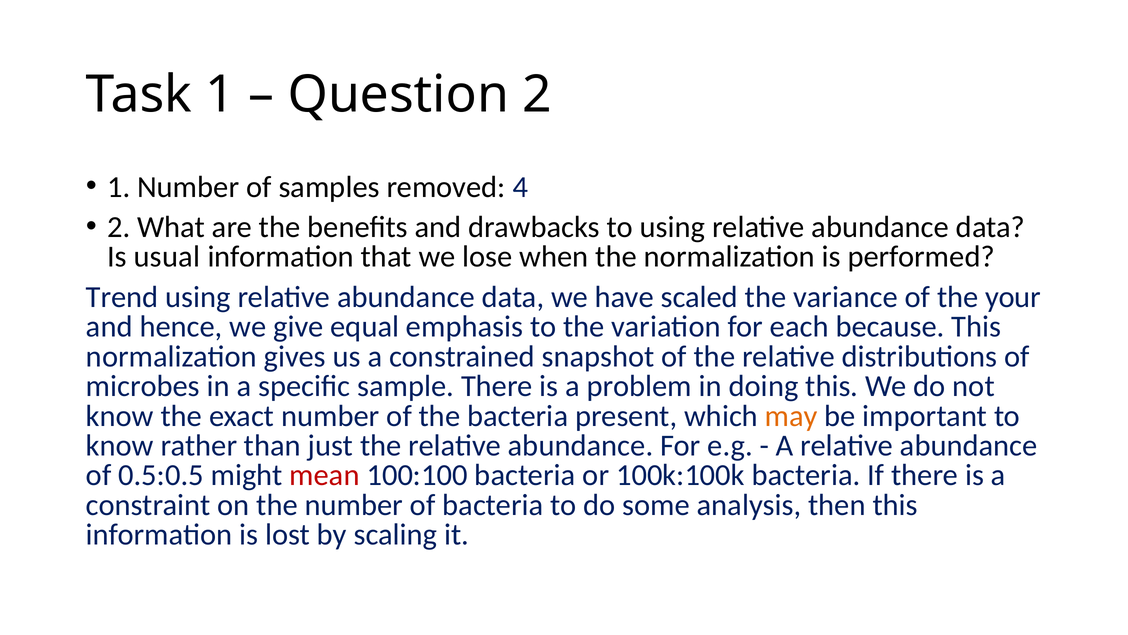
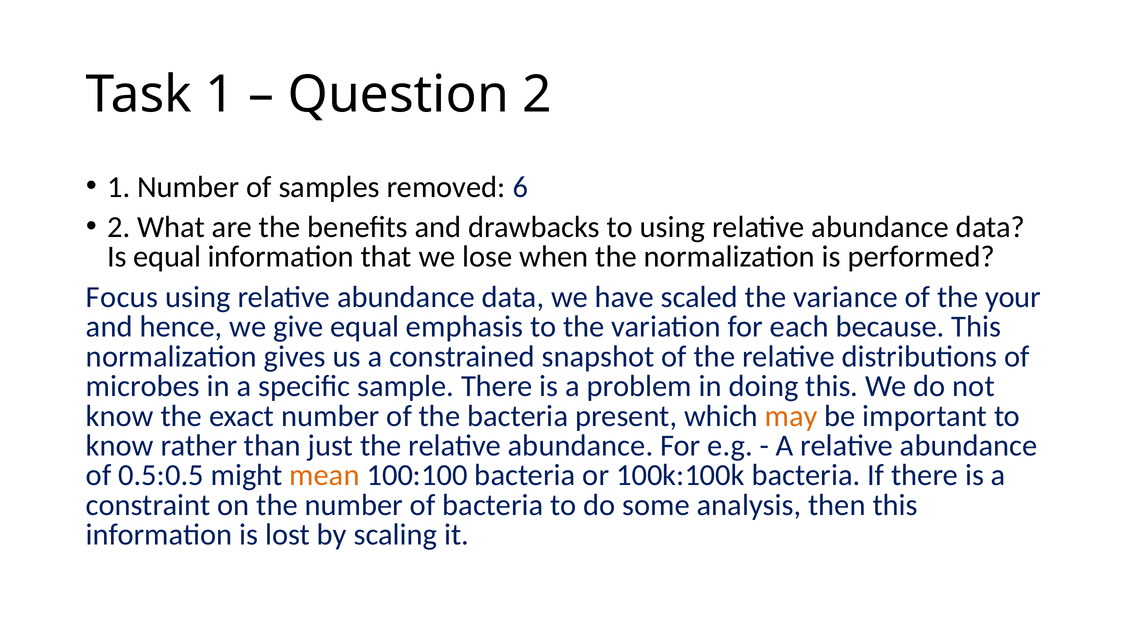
4: 4 -> 6
Is usual: usual -> equal
Trend: Trend -> Focus
mean colour: red -> orange
